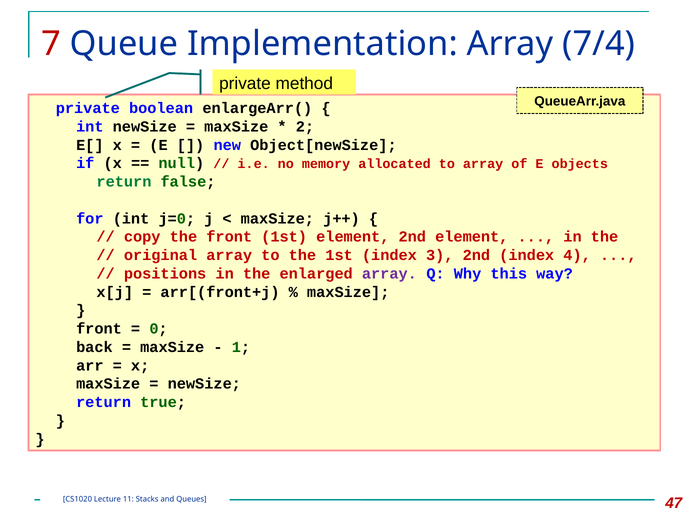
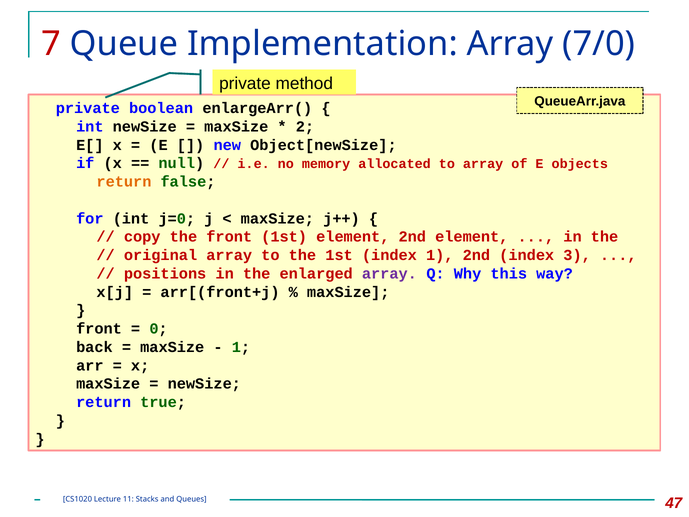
7/4: 7/4 -> 7/0
return at (124, 182) colour: green -> orange
index 3: 3 -> 1
4: 4 -> 3
